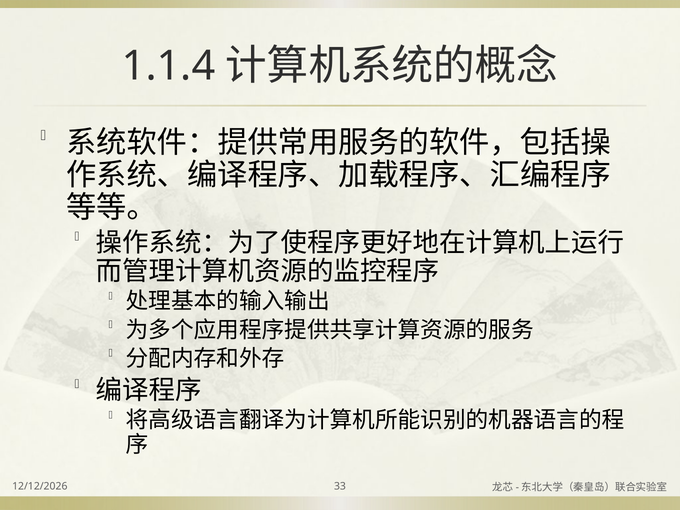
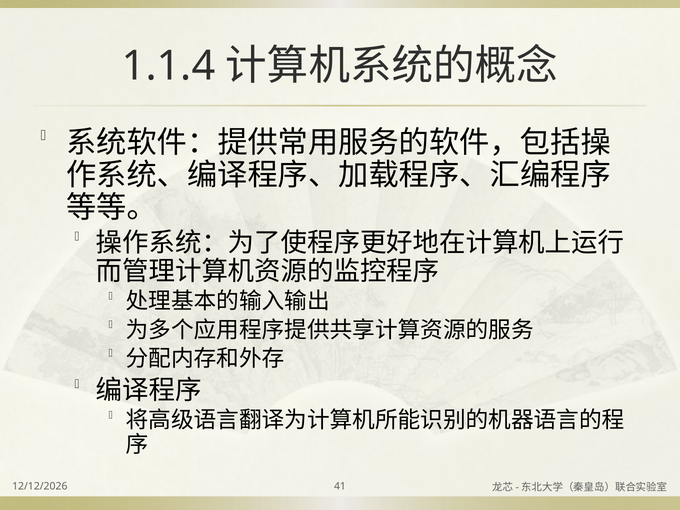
33: 33 -> 41
